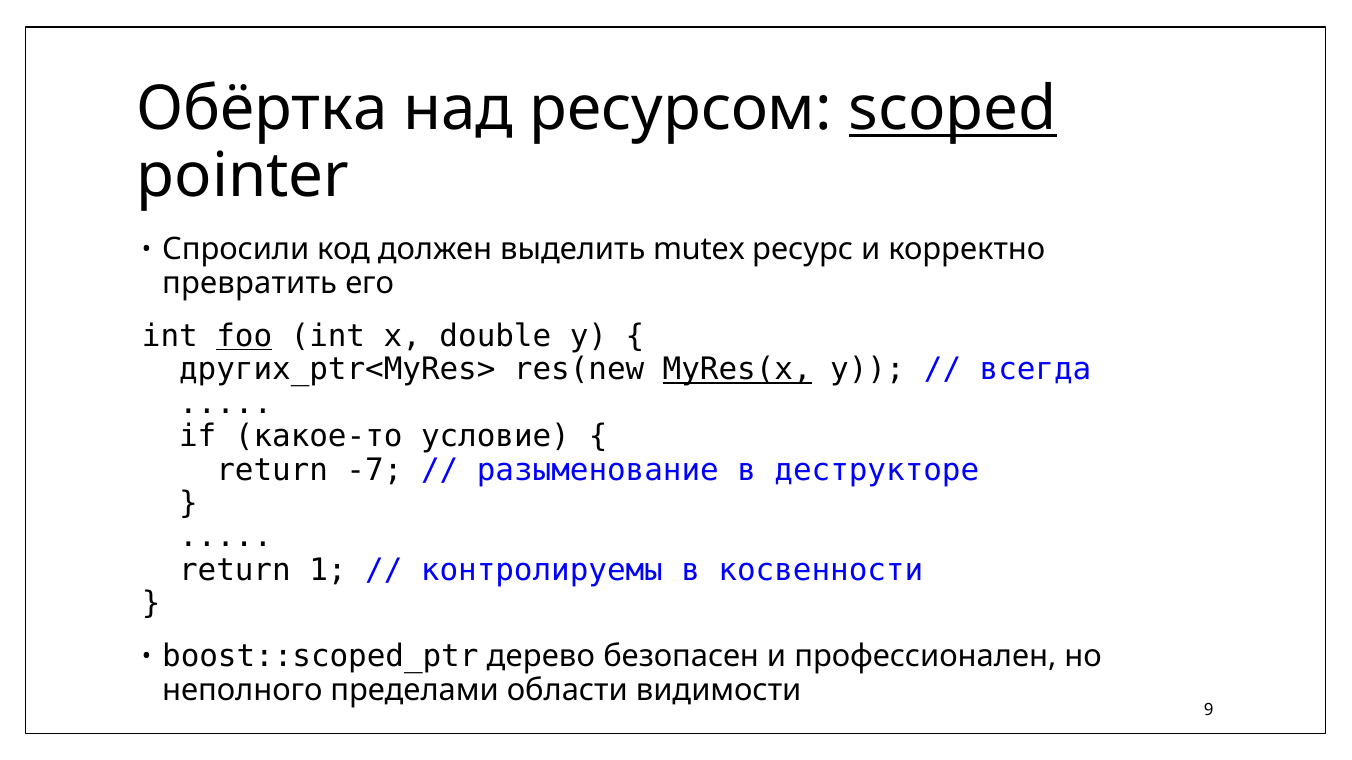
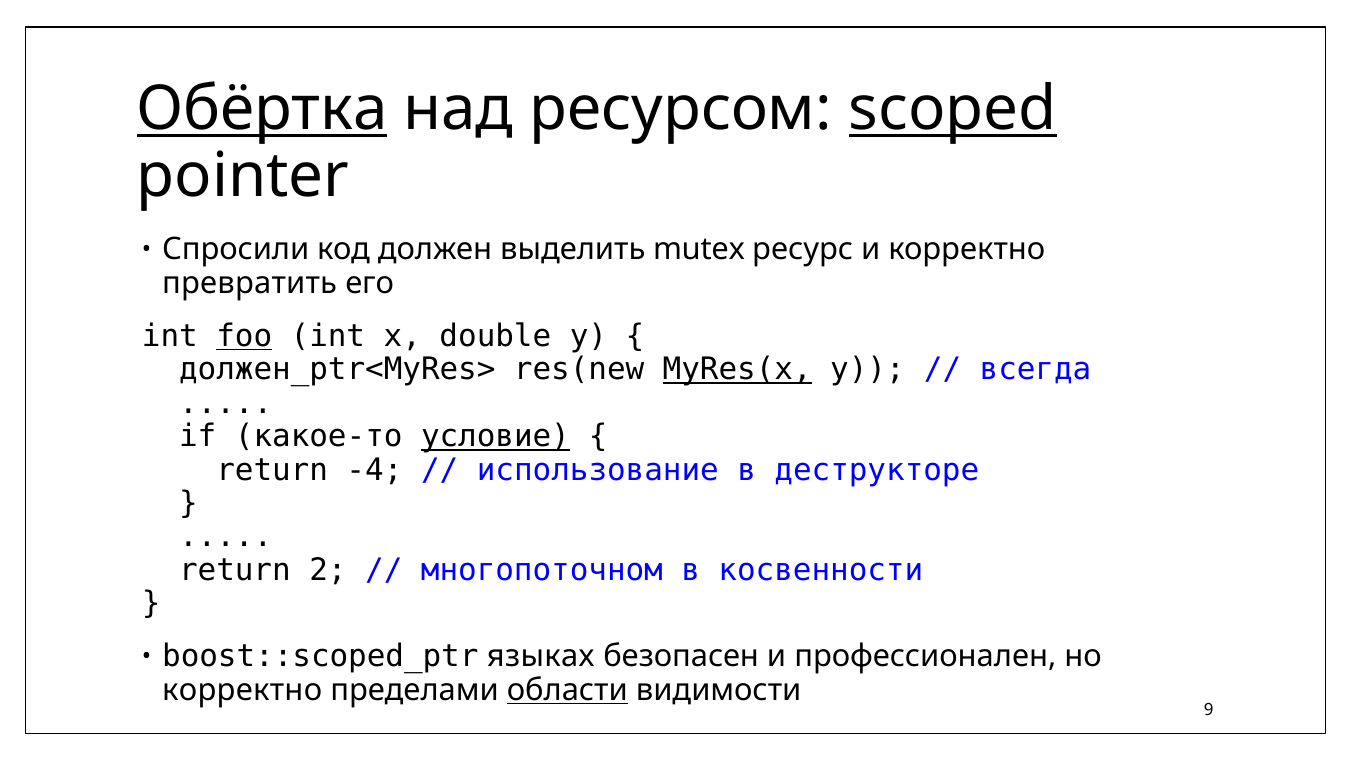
Обёртка underline: none -> present
других_ptr<MyRes>: других_ptr<MyRes> -> должен_ptr<MyRes>
условие underline: none -> present
-7: -7 -> -4
разыменование: разыменование -> использование
1: 1 -> 2
контролируемы: контролируемы -> многопоточном
дерево: дерево -> языках
неполного at (242, 691): неполного -> корректно
области underline: none -> present
